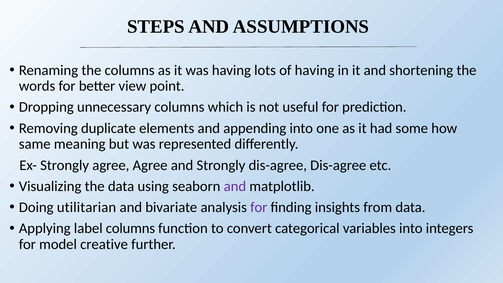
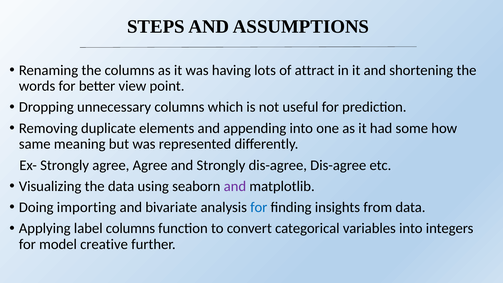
of having: having -> attract
utilitarian: utilitarian -> importing
for at (259, 207) colour: purple -> blue
